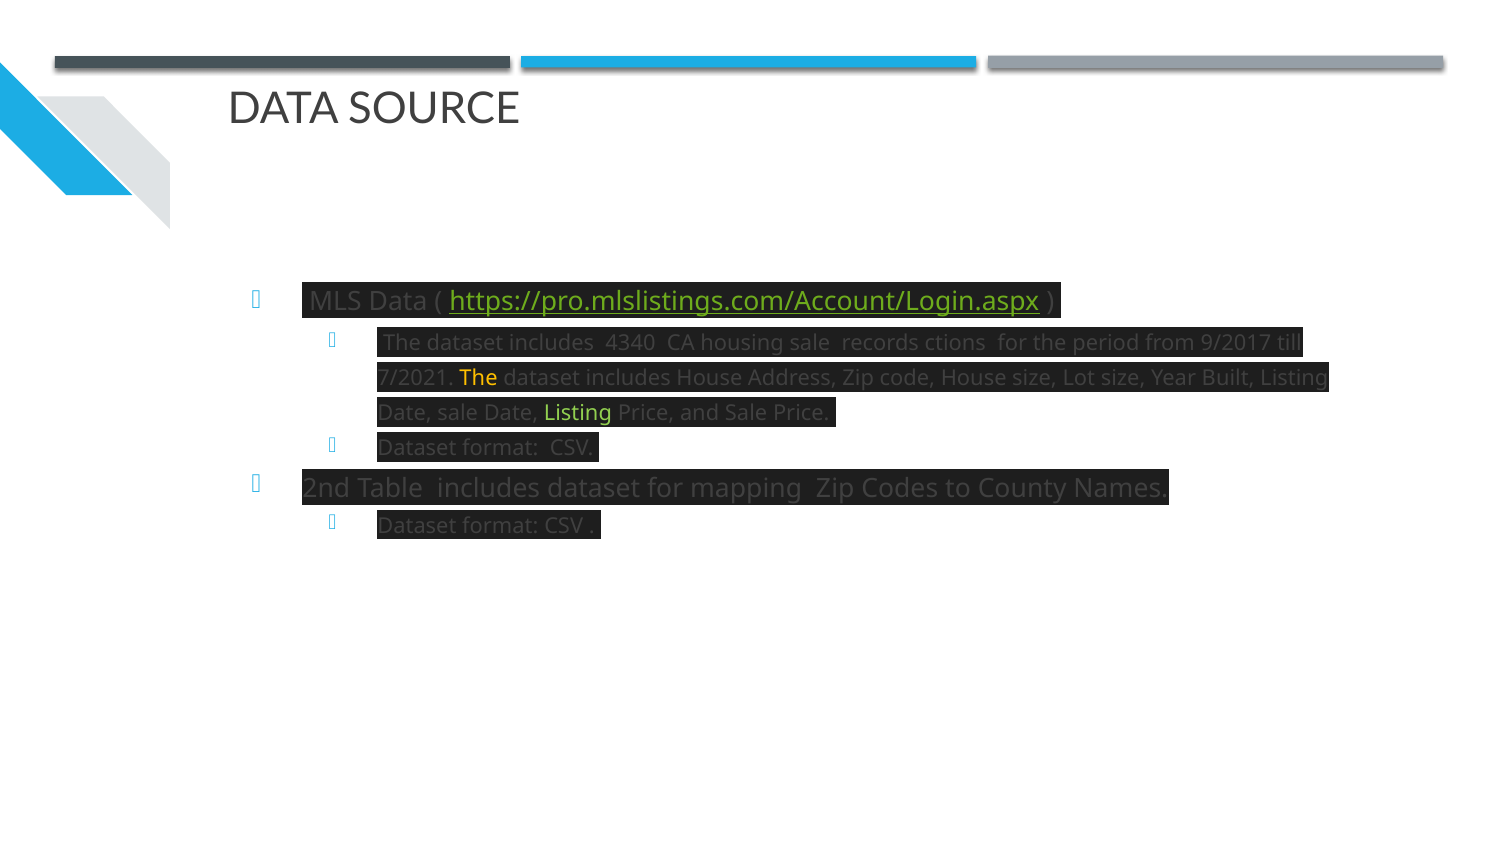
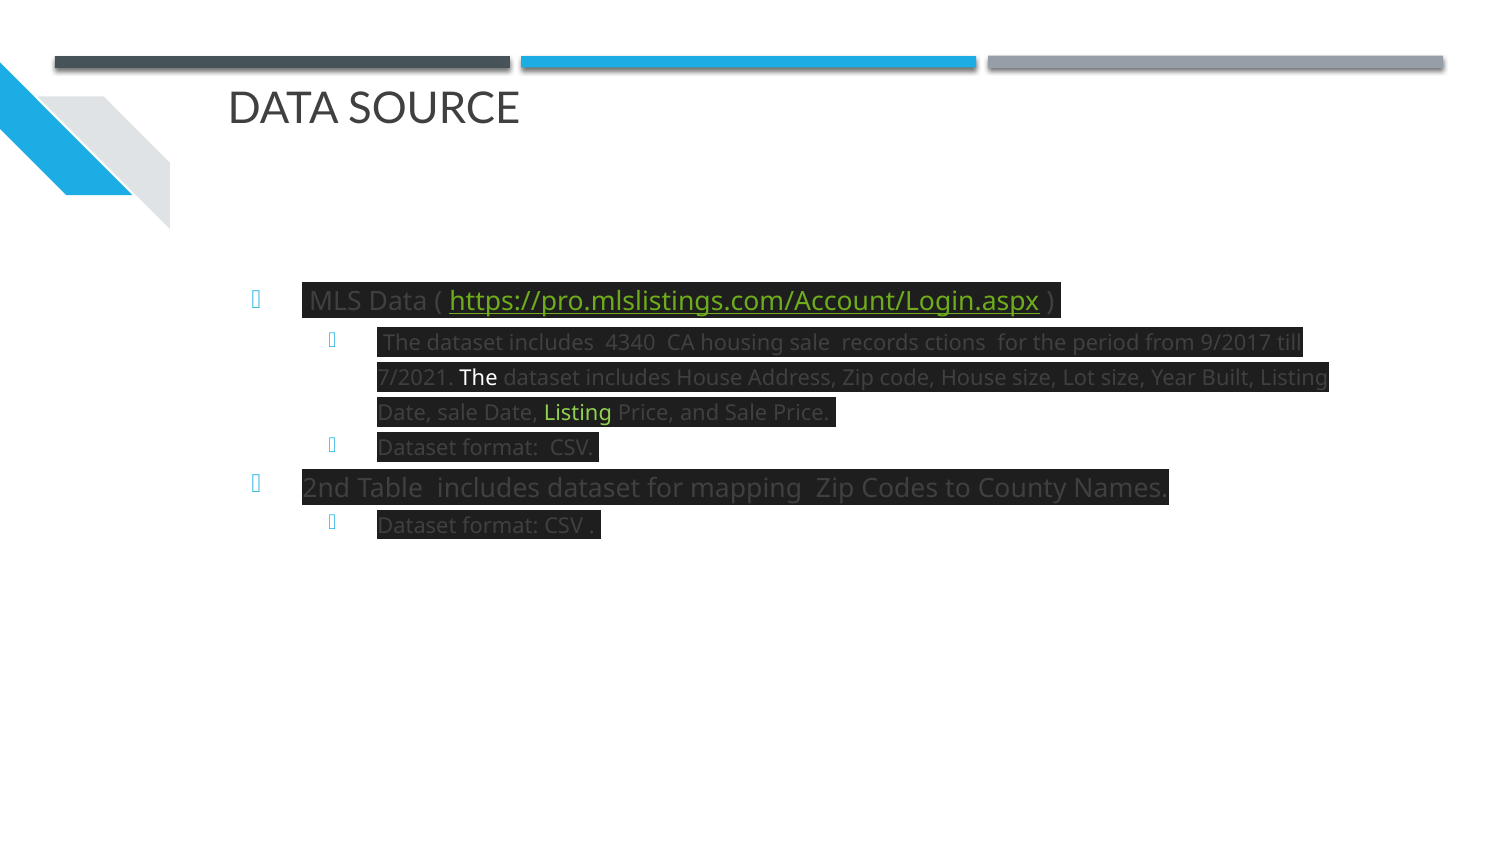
The at (479, 378) colour: yellow -> white
